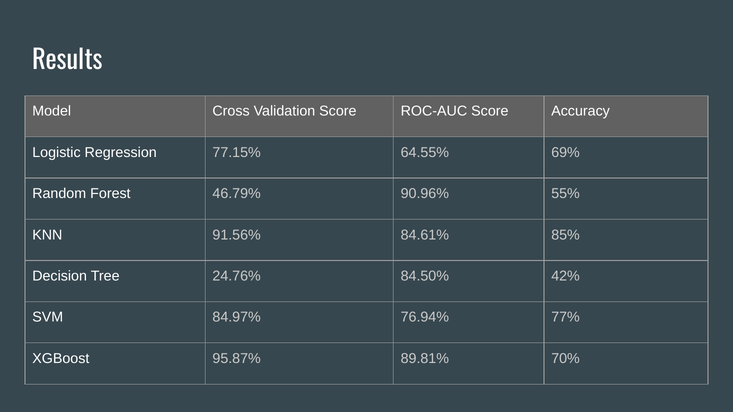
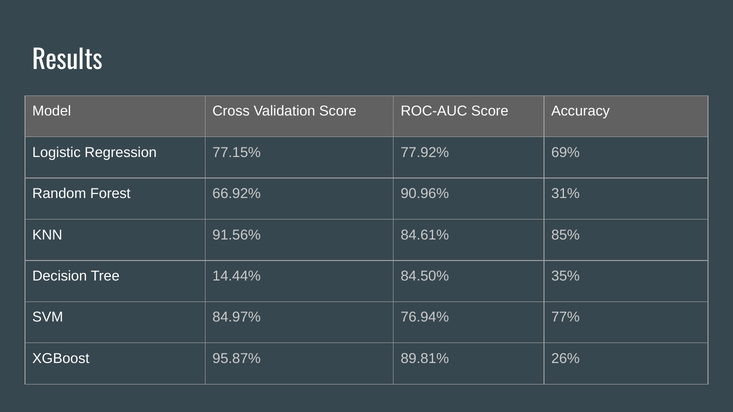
64.55%: 64.55% -> 77.92%
46.79%: 46.79% -> 66.92%
55%: 55% -> 31%
24.76%: 24.76% -> 14.44%
42%: 42% -> 35%
70%: 70% -> 26%
